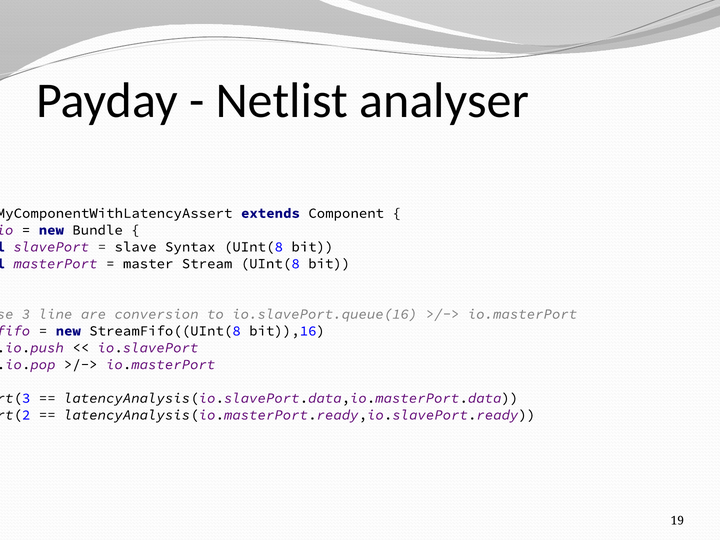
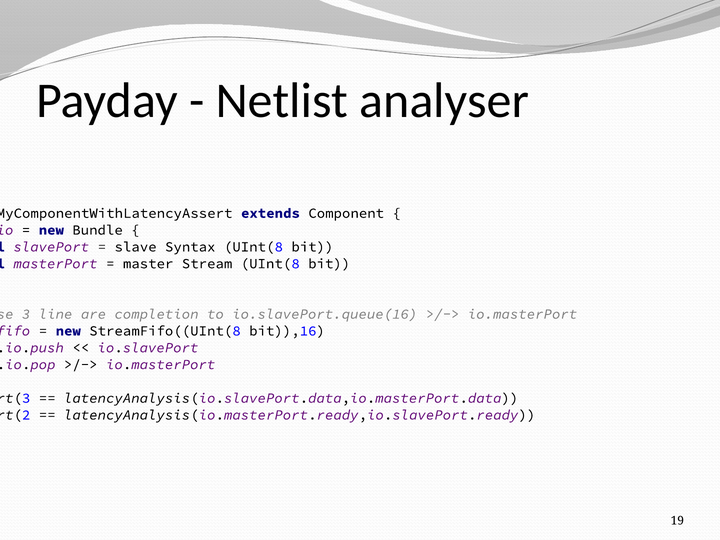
conversion: conversion -> completion
